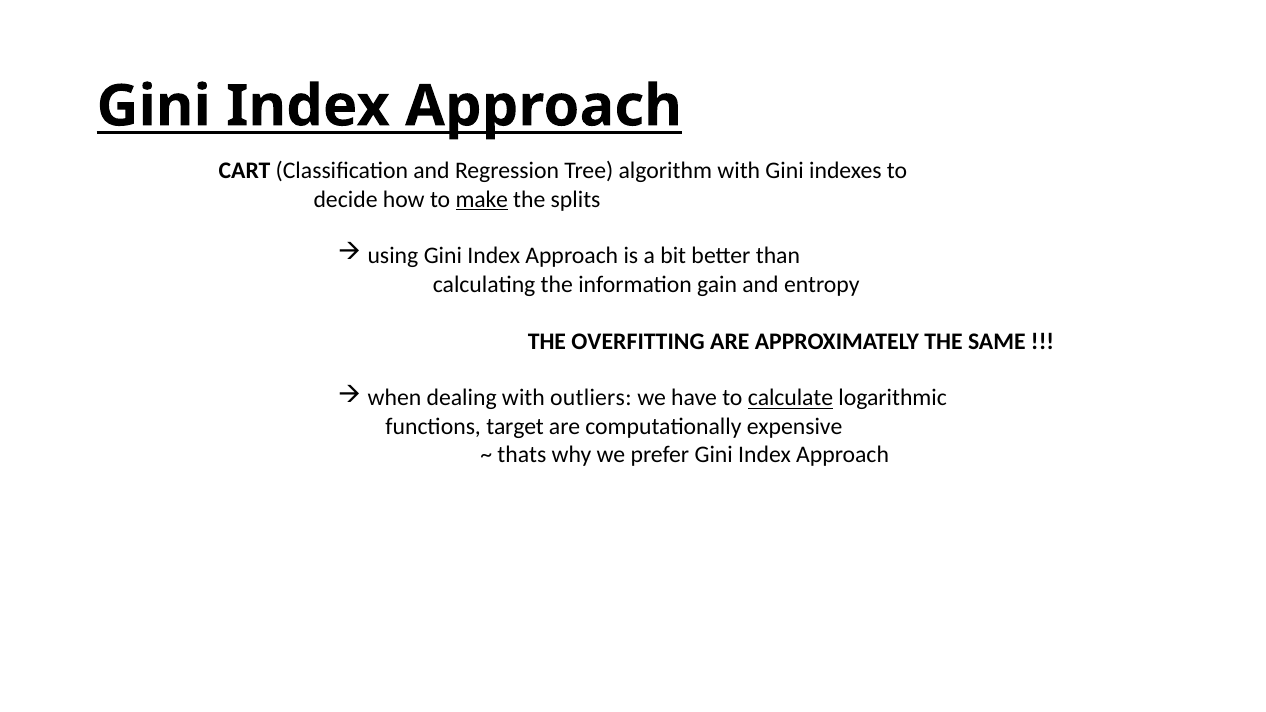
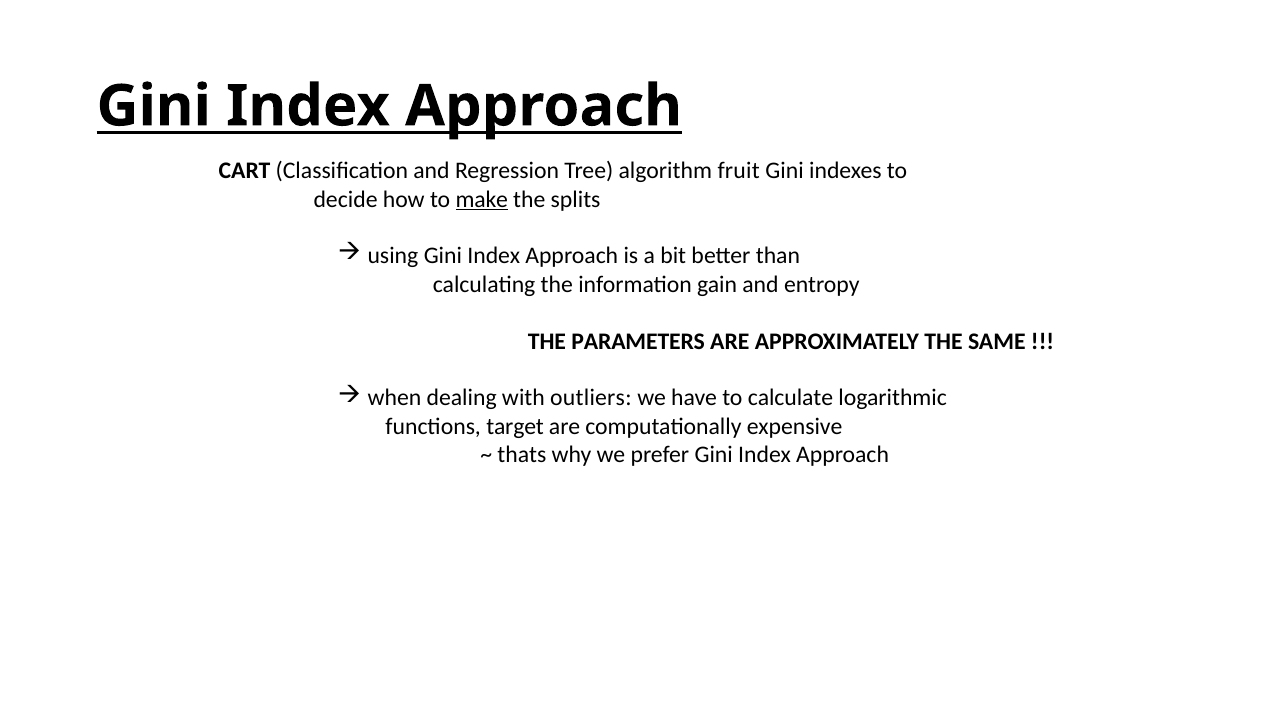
algorithm with: with -> fruit
OVERFITTING: OVERFITTING -> PARAMETERS
calculate underline: present -> none
